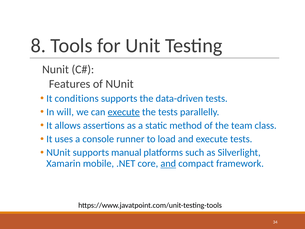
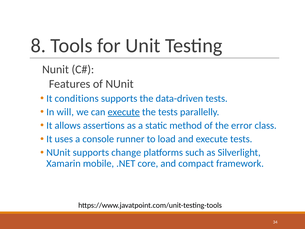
team: team -> error
manual: manual -> change
and at (168, 163) underline: present -> none
